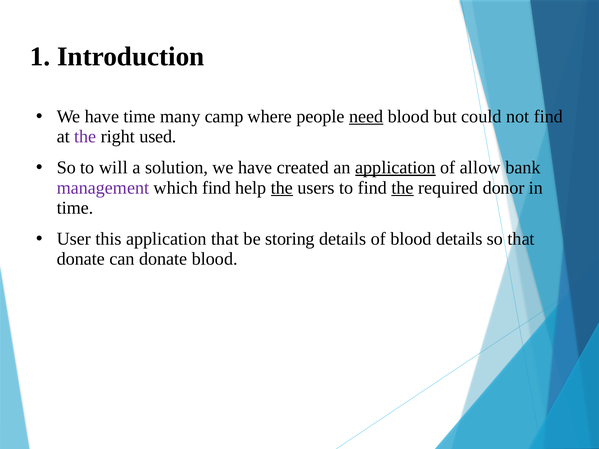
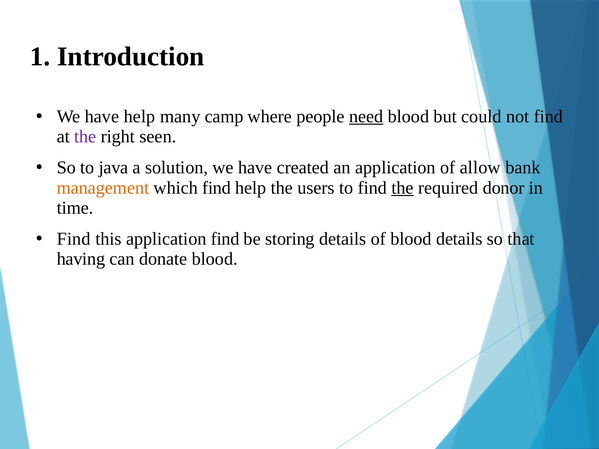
have time: time -> help
used: used -> seen
will: will -> java
application at (395, 168) underline: present -> none
management colour: purple -> orange
the at (282, 188) underline: present -> none
User at (74, 239): User -> Find
application that: that -> find
donate at (81, 259): donate -> having
